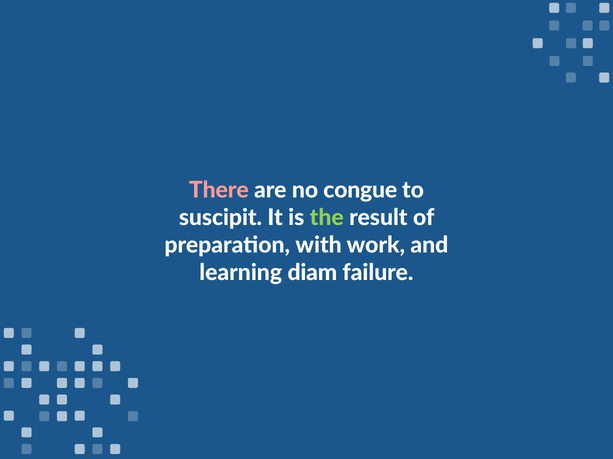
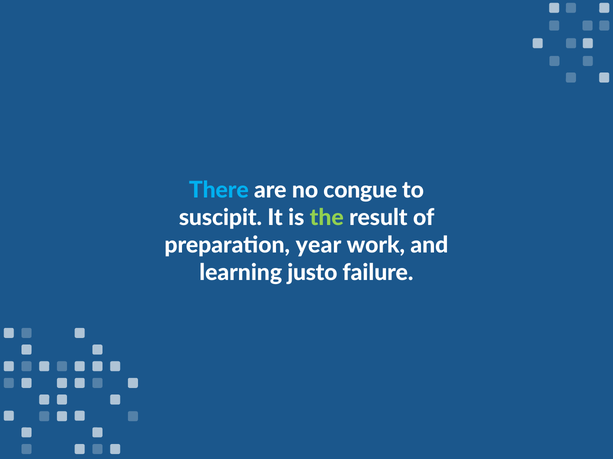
There colour: pink -> light blue
with: with -> year
diam: diam -> justo
